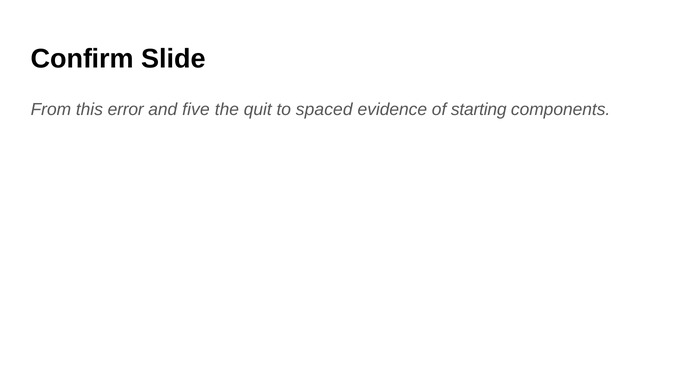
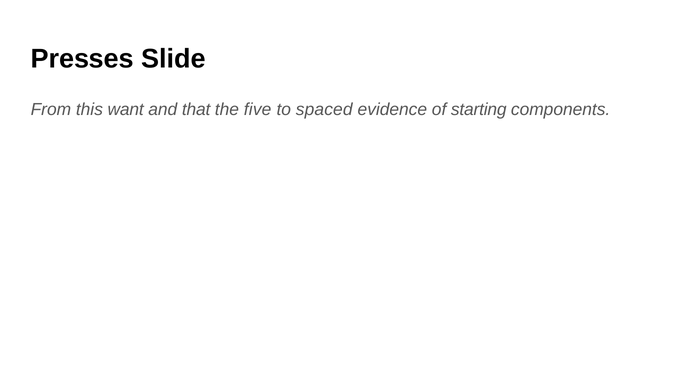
Confirm: Confirm -> Presses
error: error -> want
five: five -> that
quit: quit -> five
